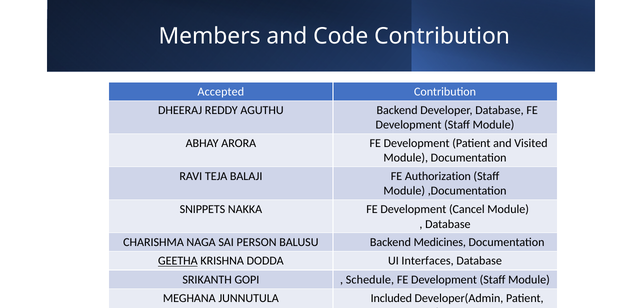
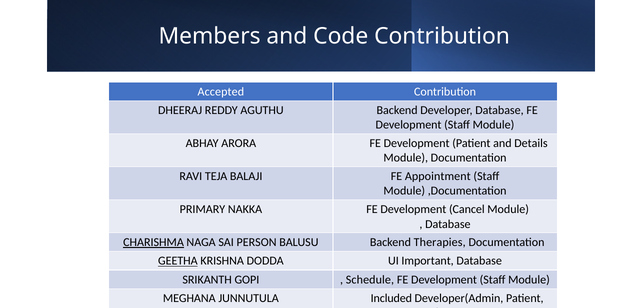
Visited: Visited -> Details
Authorization: Authorization -> Appointment
SNIPPETS: SNIPPETS -> PRIMARY
CHARISHMA underline: none -> present
Medicines: Medicines -> Therapies
UI Interfaces: Interfaces -> Important
